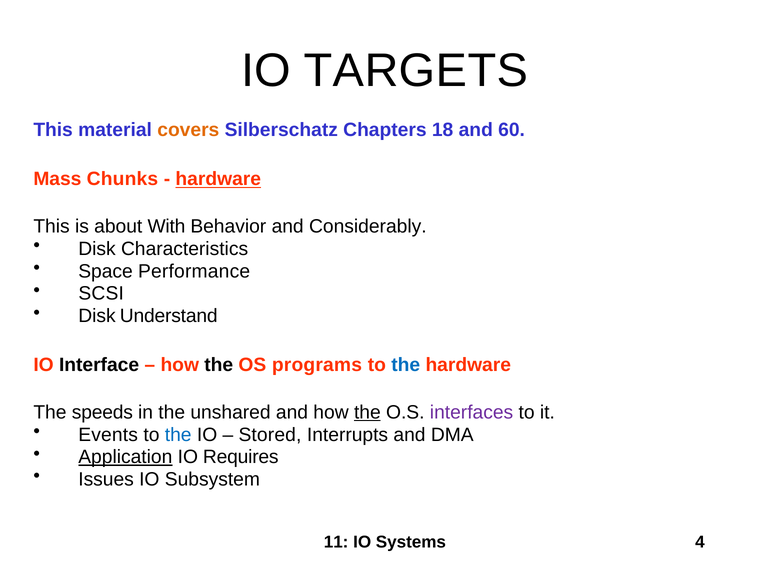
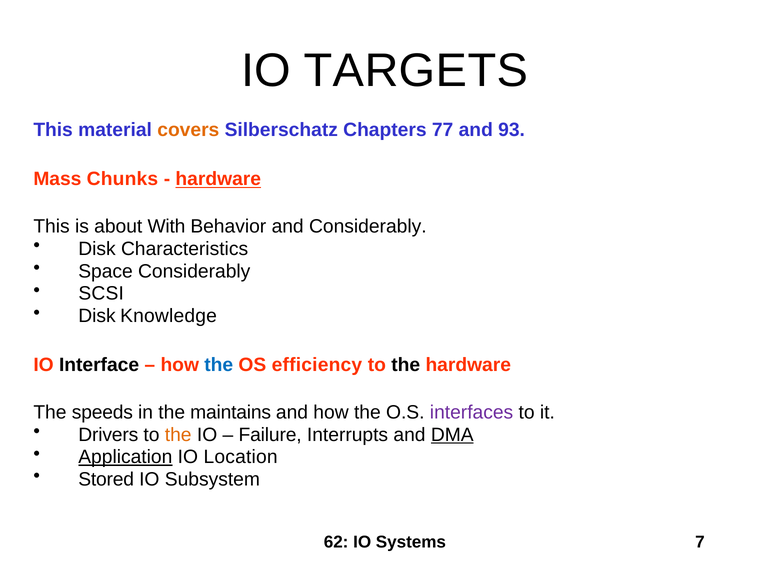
18: 18 -> 77
60: 60 -> 93
Space Performance: Performance -> Considerably
Understand: Understand -> Knowledge
the at (219, 365) colour: black -> blue
programs: programs -> efficiency
the at (406, 365) colour: blue -> black
unshared: unshared -> maintains
the at (367, 412) underline: present -> none
Events: Events -> Drivers
the at (178, 434) colour: blue -> orange
Stored: Stored -> Failure
DMA underline: none -> present
Requires: Requires -> Location
Issues: Issues -> Stored
11: 11 -> 62
4: 4 -> 7
